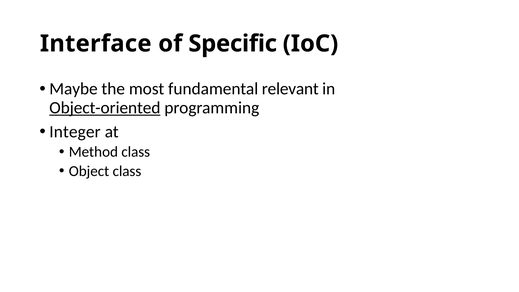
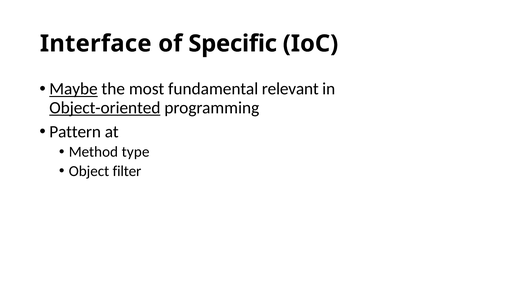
Maybe underline: none -> present
Integer: Integer -> Pattern
Method class: class -> type
Object class: class -> filter
